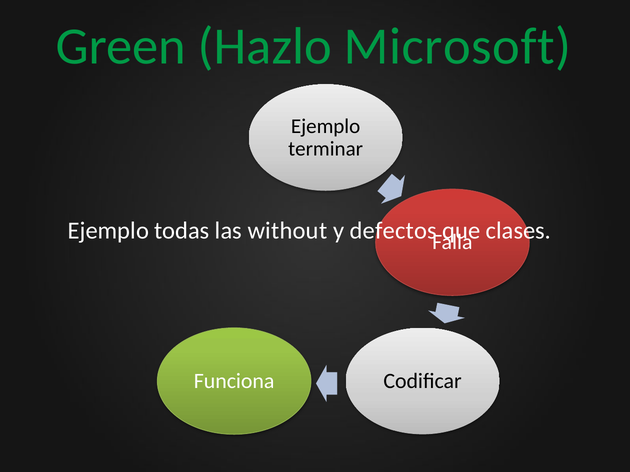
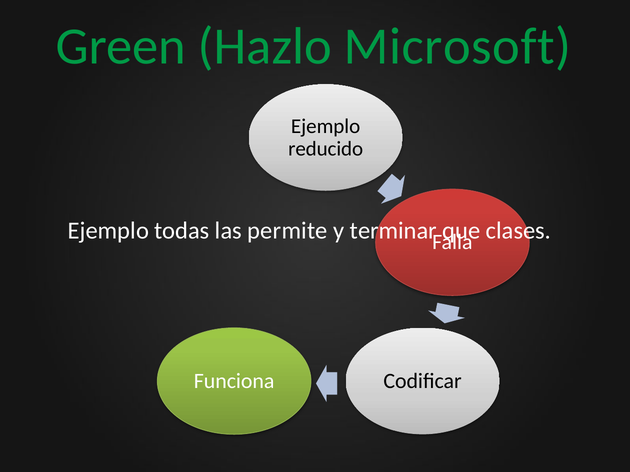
terminar: terminar -> reducido
without: without -> permite
defectos: defectos -> terminar
